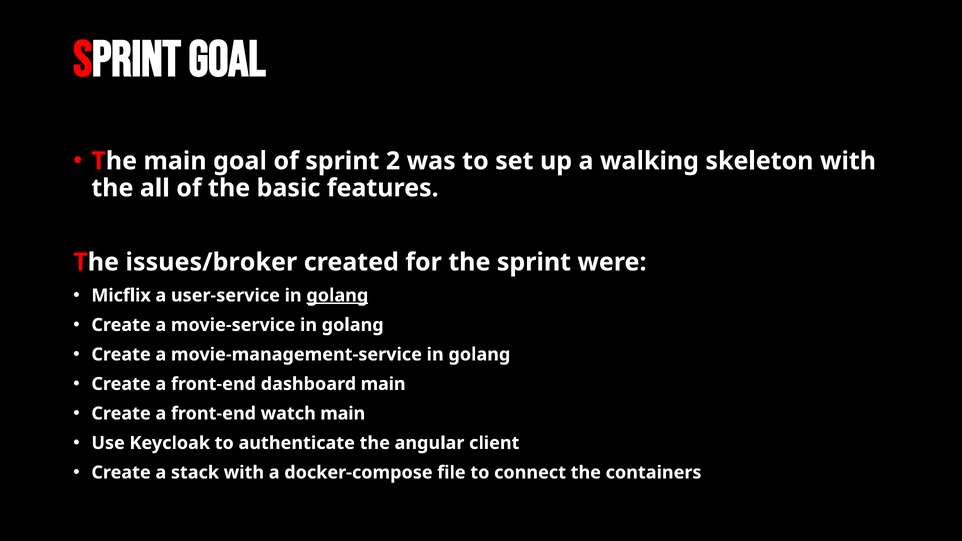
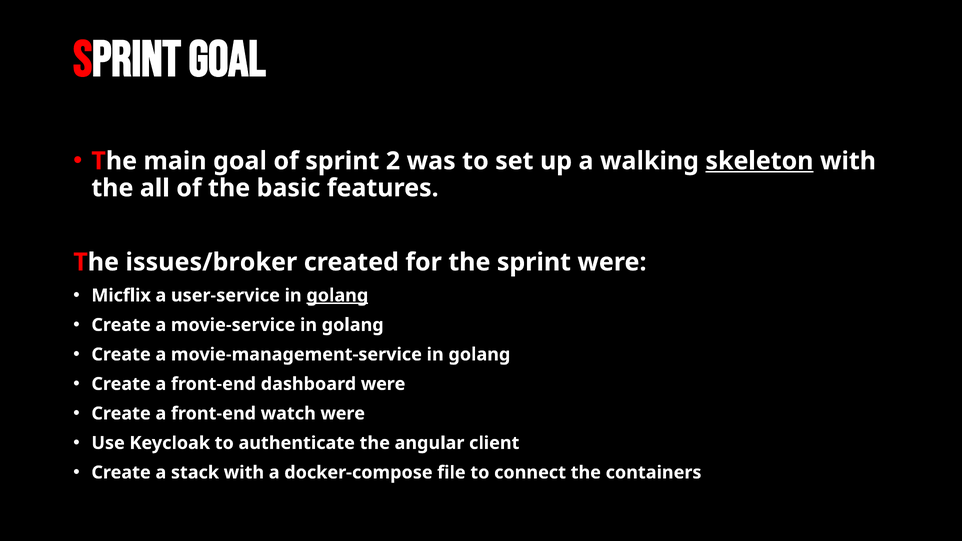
skeleton underline: none -> present
dashboard main: main -> were
watch main: main -> were
